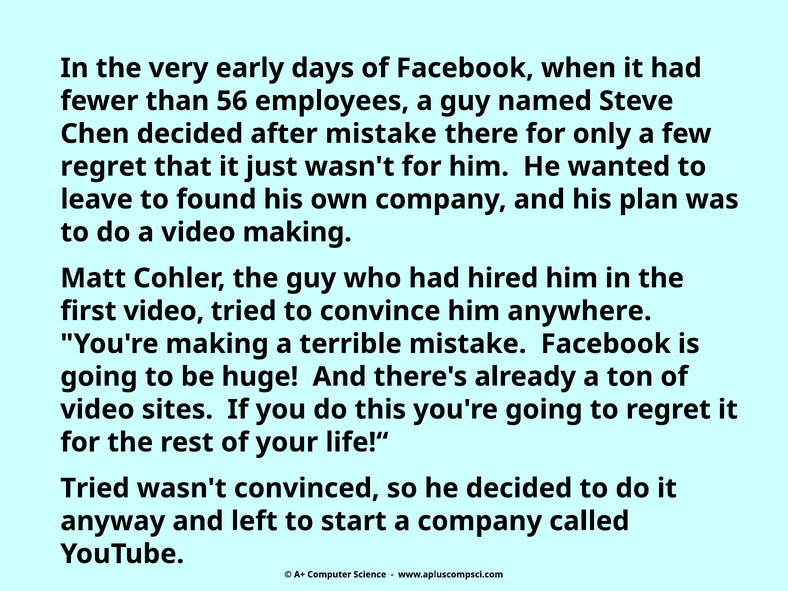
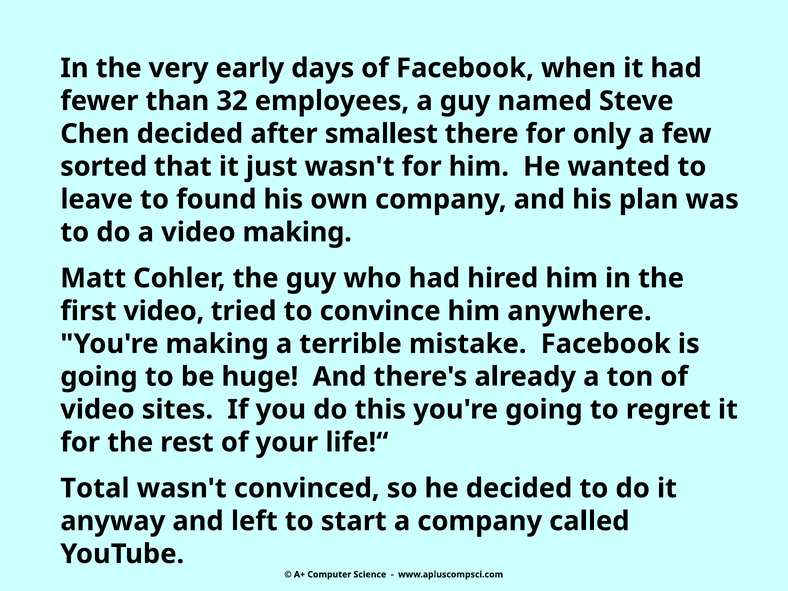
56: 56 -> 32
after mistake: mistake -> smallest
regret at (104, 167): regret -> sorted
Tried at (95, 488): Tried -> Total
